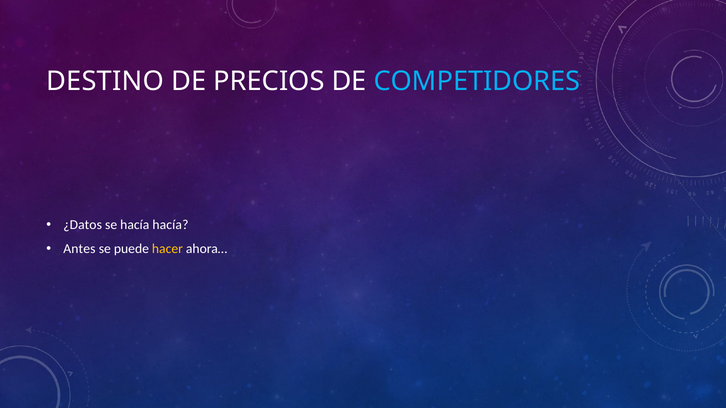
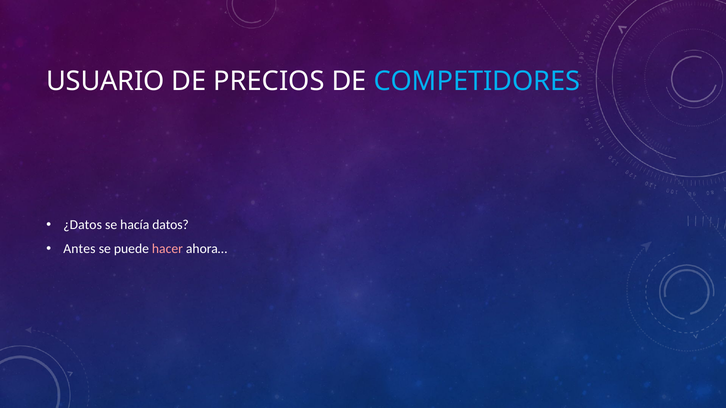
DESTINO: DESTINO -> USUARIO
hacía hacía: hacía -> datos
hacer colour: yellow -> pink
